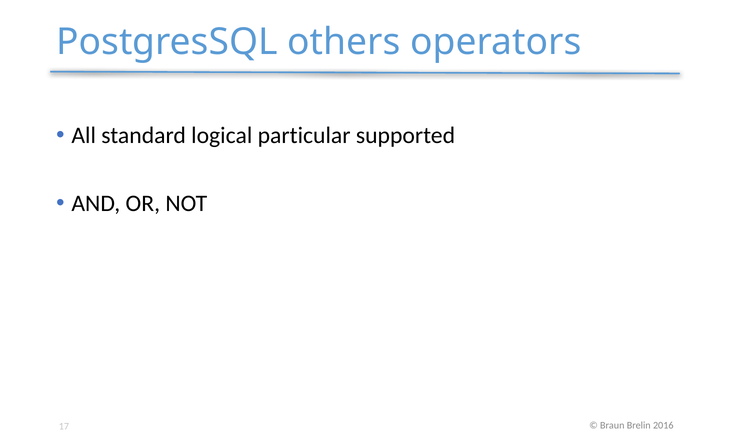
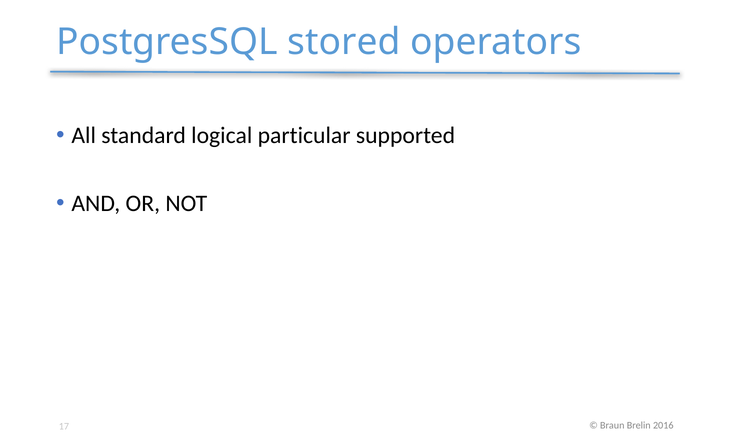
others: others -> stored
